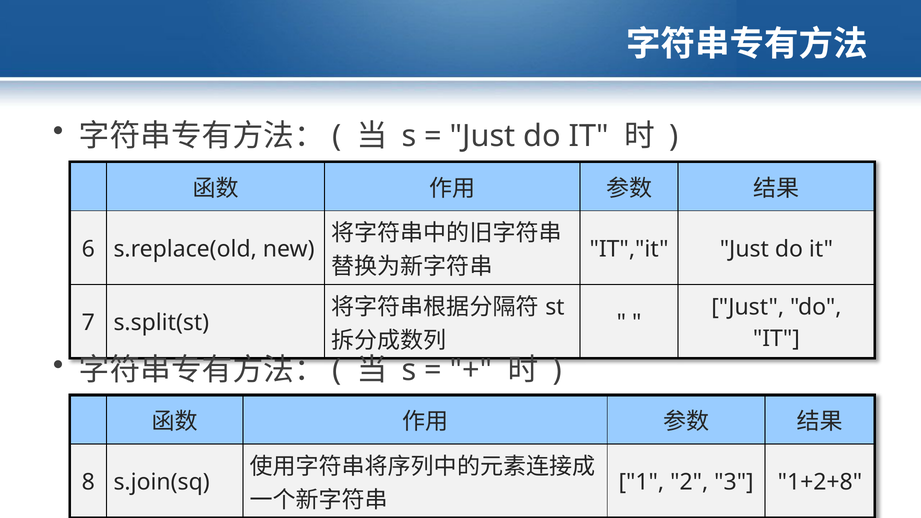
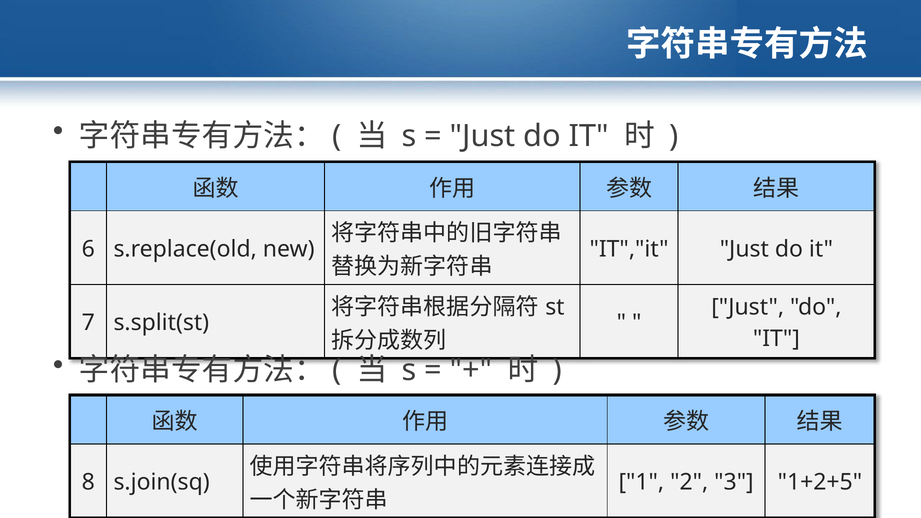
1+2+8: 1+2+8 -> 1+2+5
